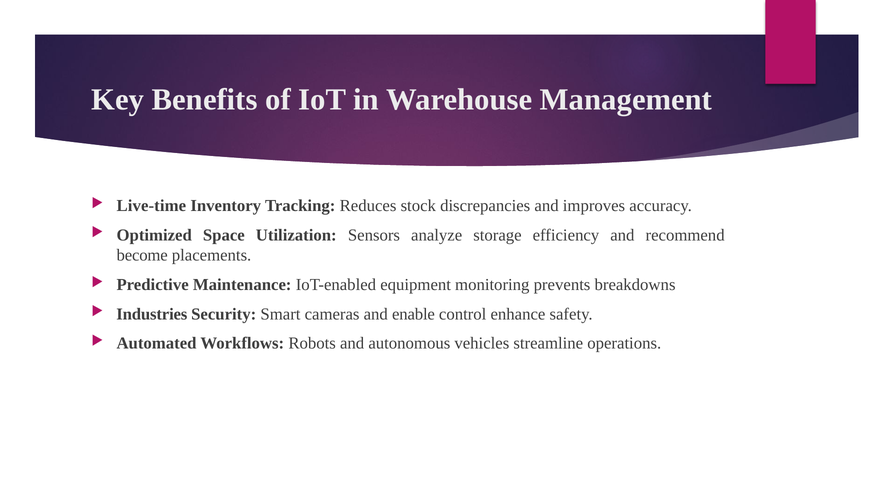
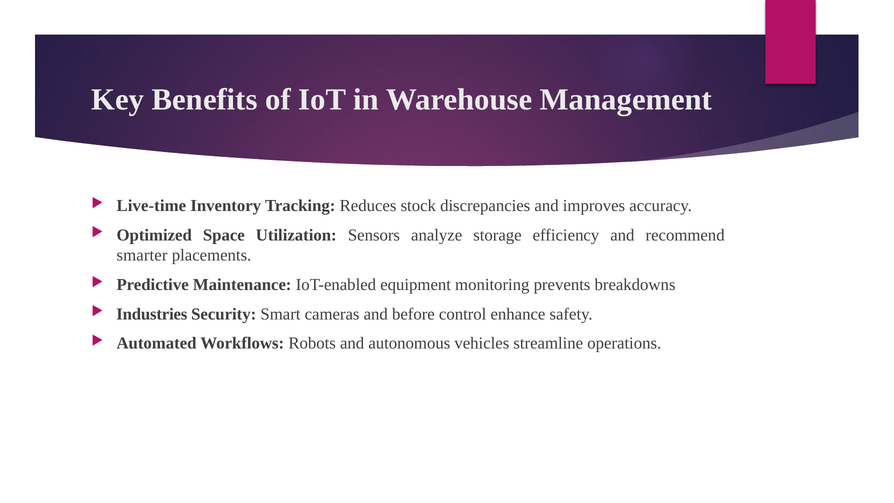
become: become -> smarter
enable: enable -> before
